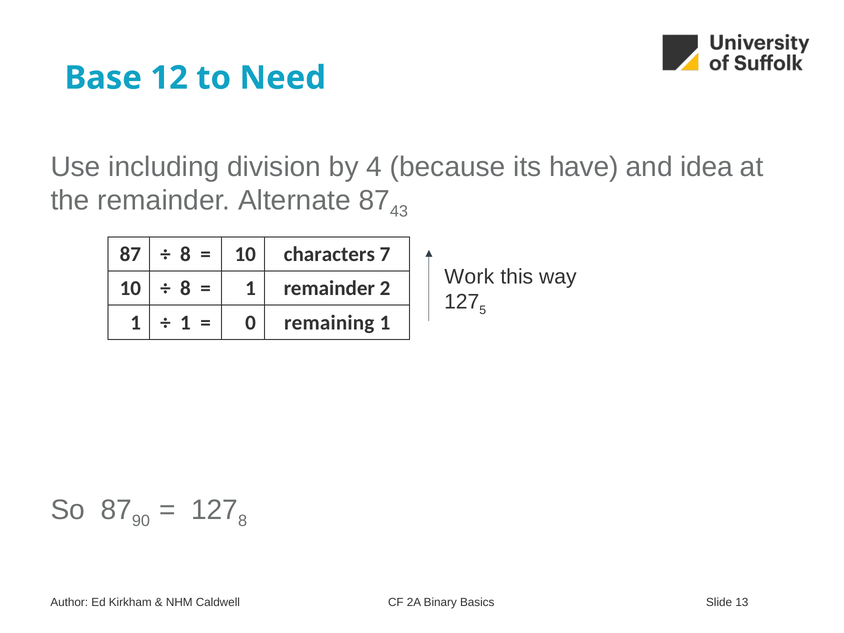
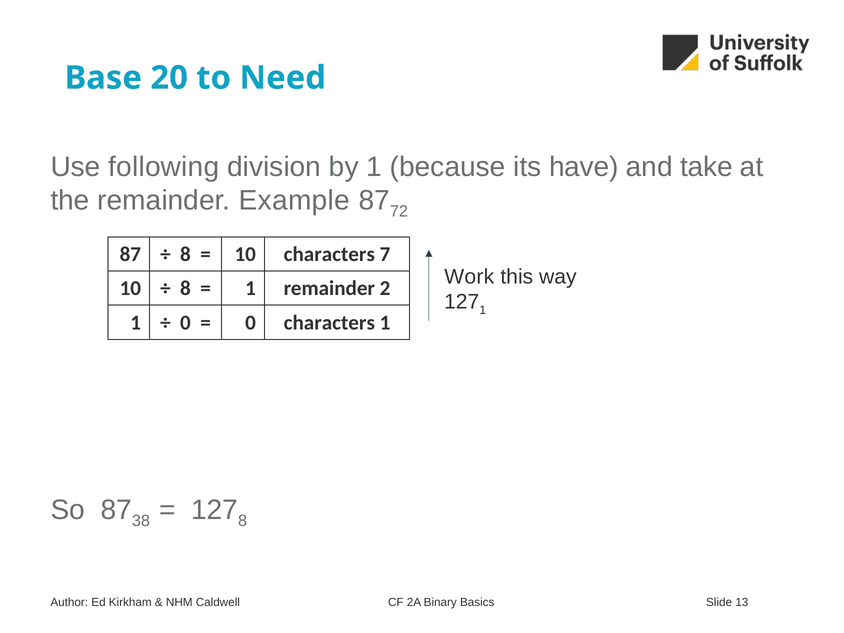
12: 12 -> 20
including: including -> following
by 4: 4 -> 1
idea: idea -> take
Alternate: Alternate -> Example
43: 43 -> 72
5 at (483, 310): 5 -> 1
1 at (185, 323): 1 -> 0
0 remaining: remaining -> characters
90: 90 -> 38
